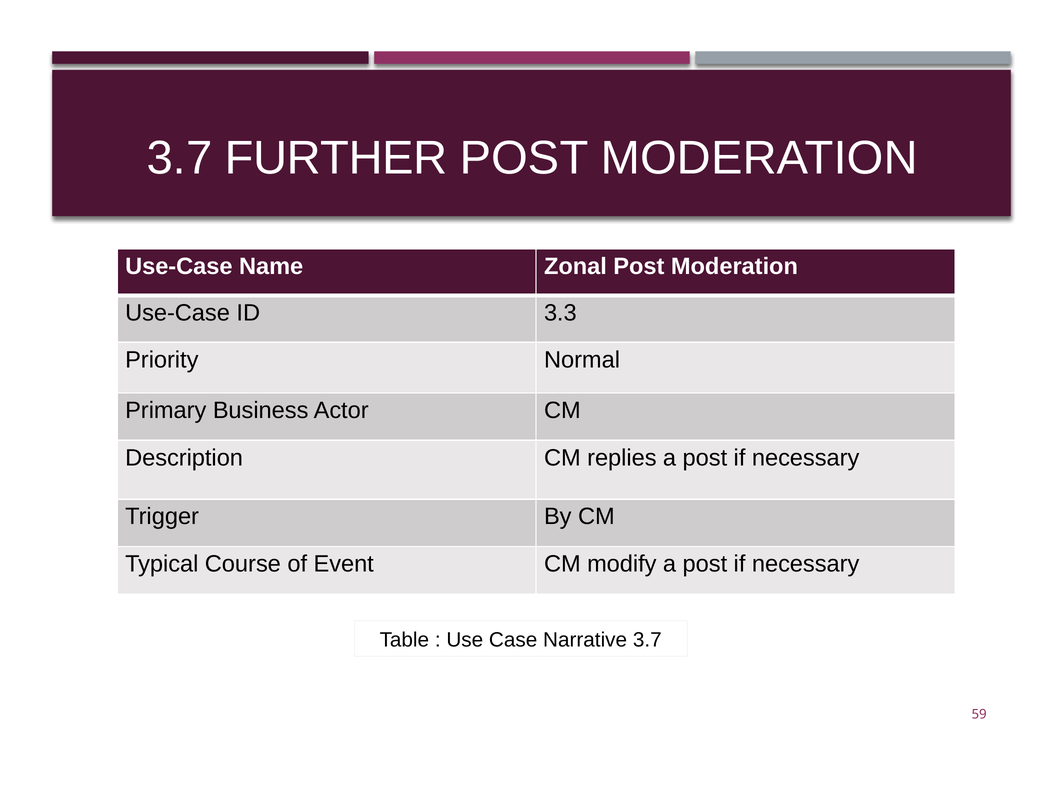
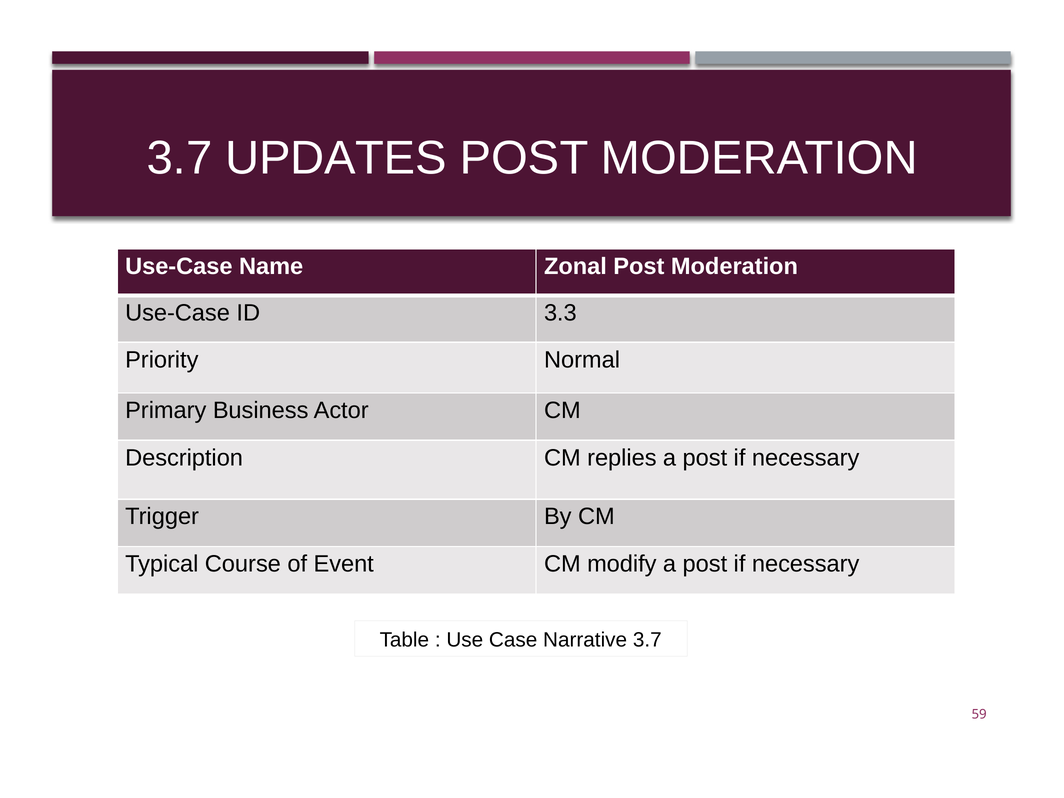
FURTHER: FURTHER -> UPDATES
